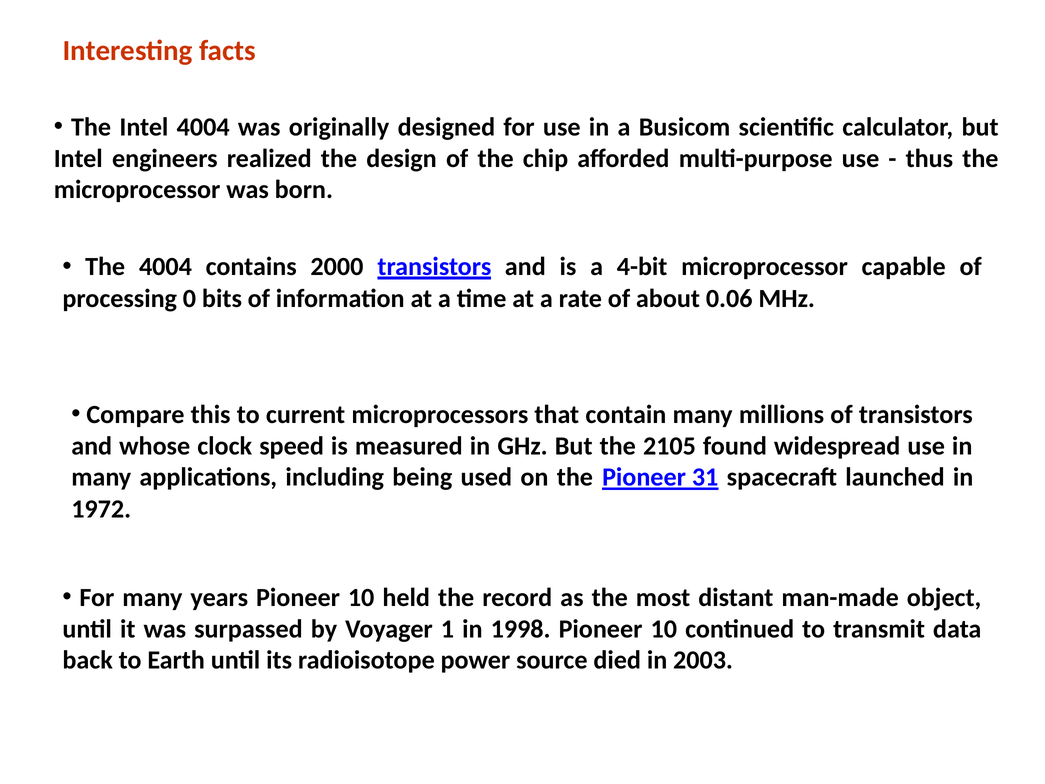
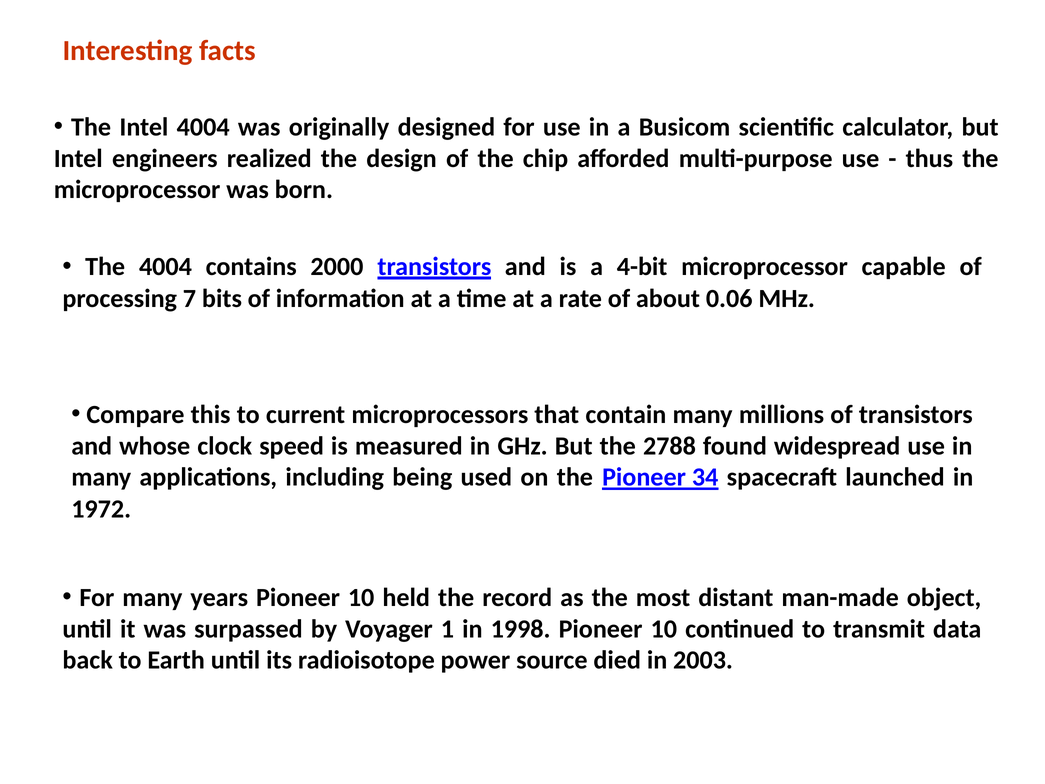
0: 0 -> 7
2105: 2105 -> 2788
31: 31 -> 34
